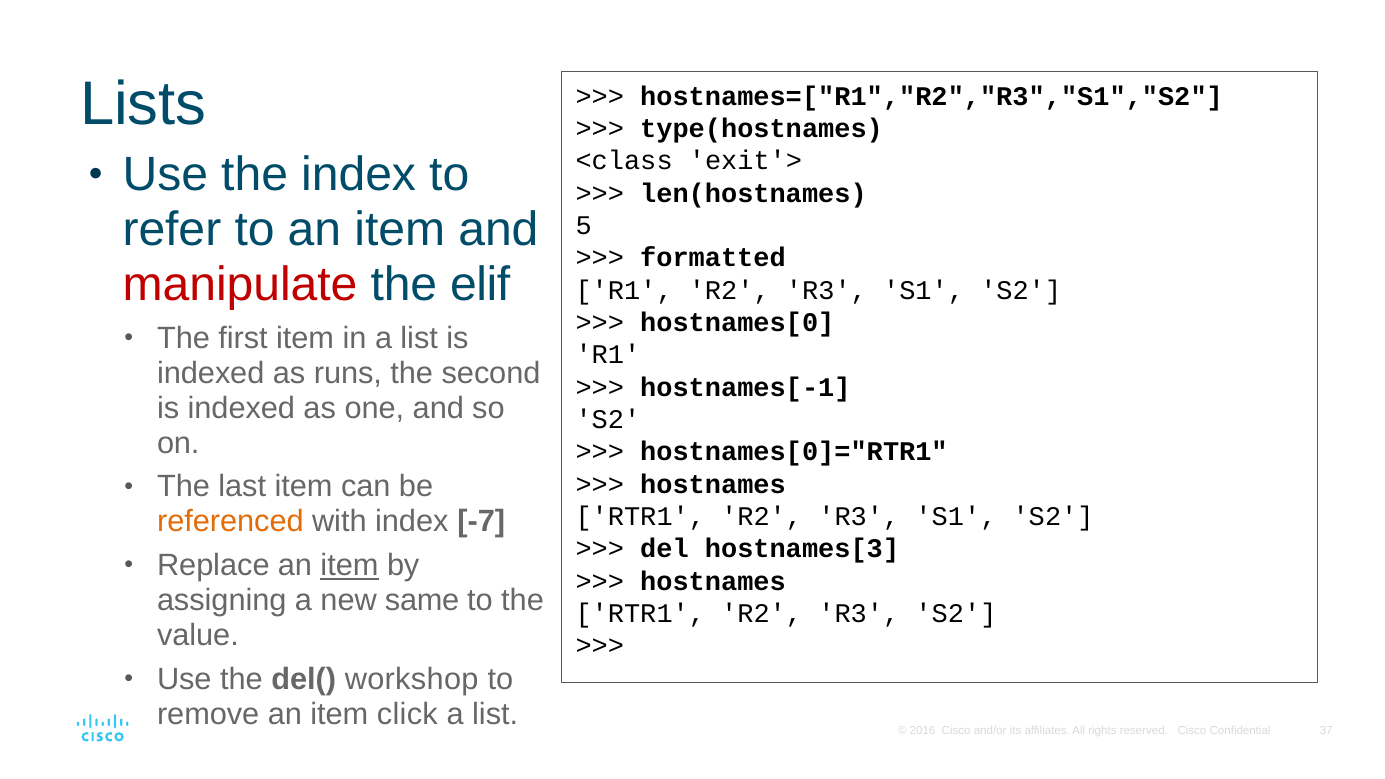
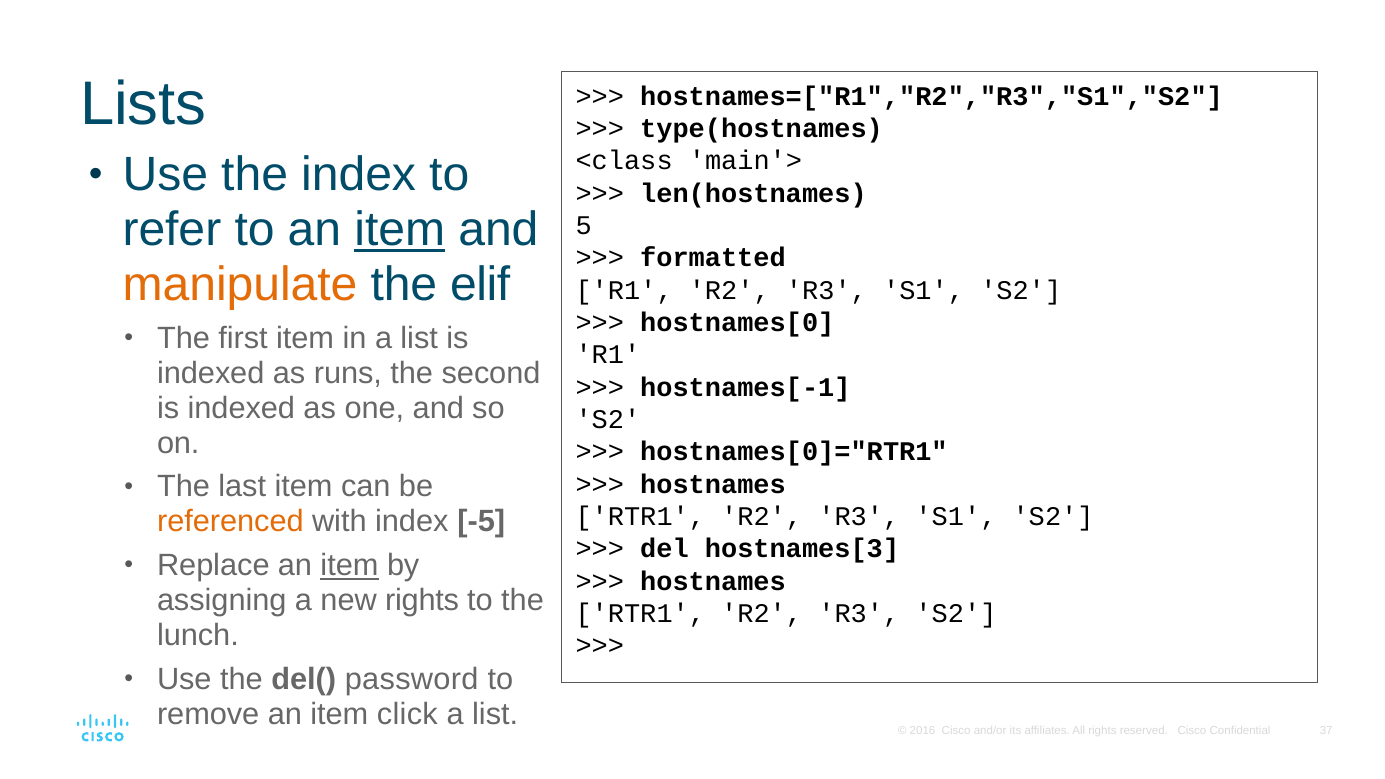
exit'>: exit'> -> main'>
item at (400, 230) underline: none -> present
manipulate colour: red -> orange
-7: -7 -> -5
new same: same -> rights
value: value -> lunch
workshop: workshop -> password
